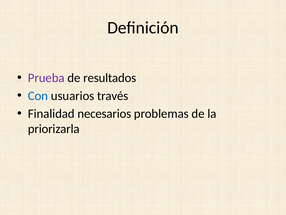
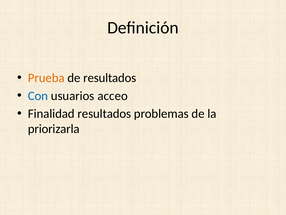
Prueba colour: purple -> orange
través: través -> acceo
Finalidad necesarios: necesarios -> resultados
